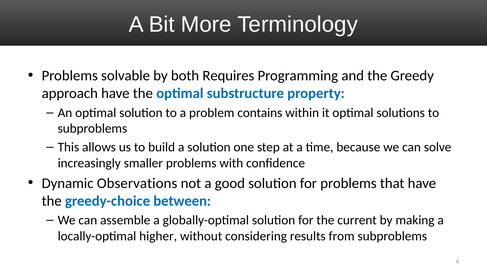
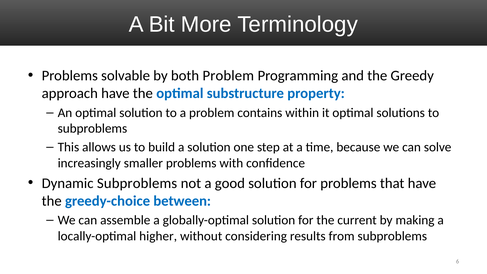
both Requires: Requires -> Problem
Dynamic Observations: Observations -> Subproblems
